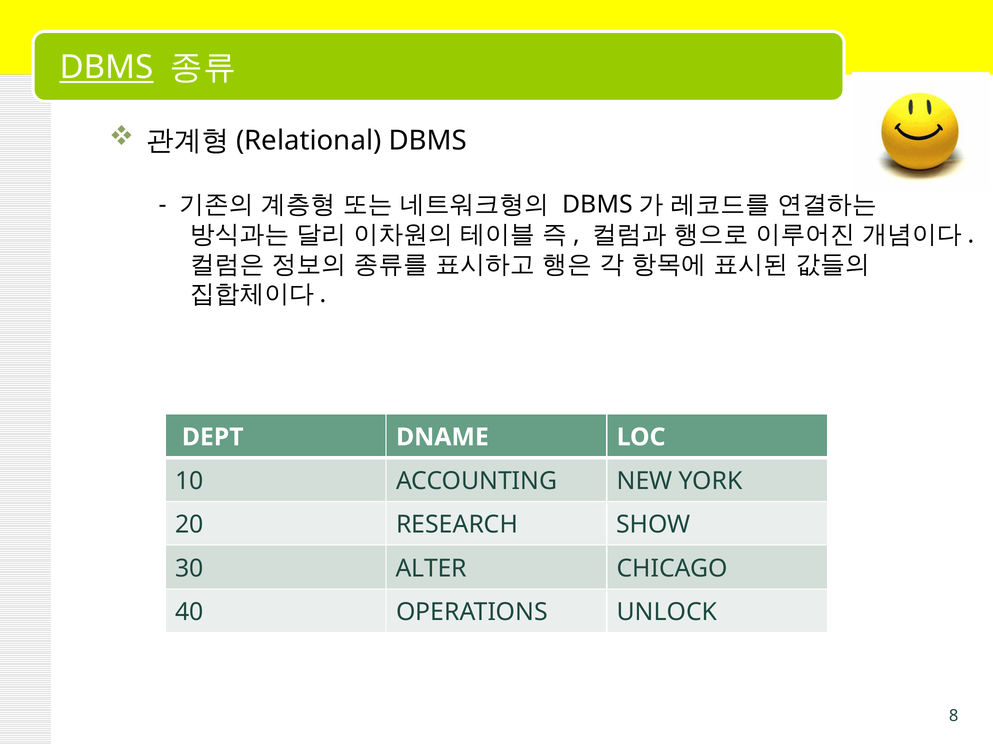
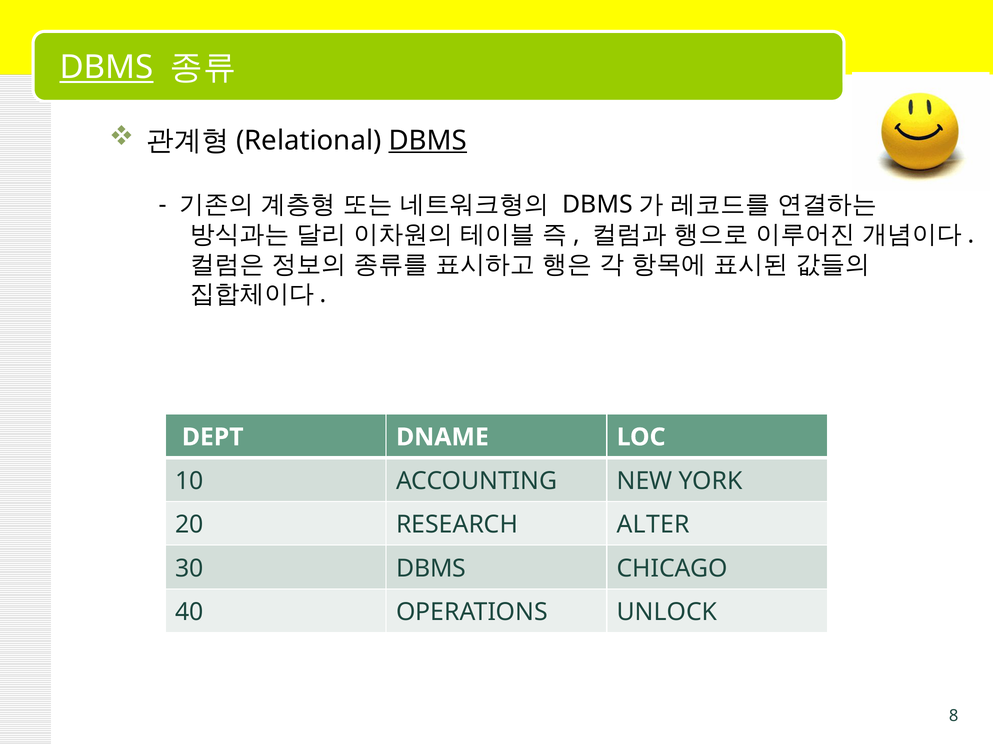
DBMS at (428, 140) underline: none -> present
SHOW: SHOW -> ALTER
30 ALTER: ALTER -> DBMS
